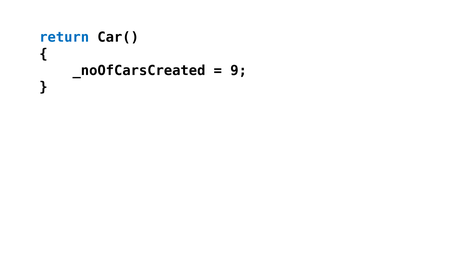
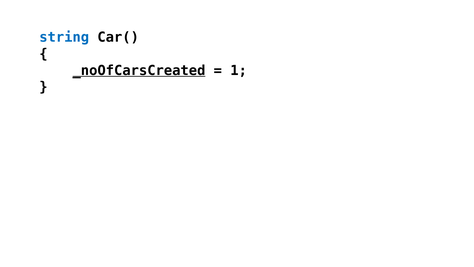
return: return -> string
_noOfCarsCreated underline: none -> present
9: 9 -> 1
